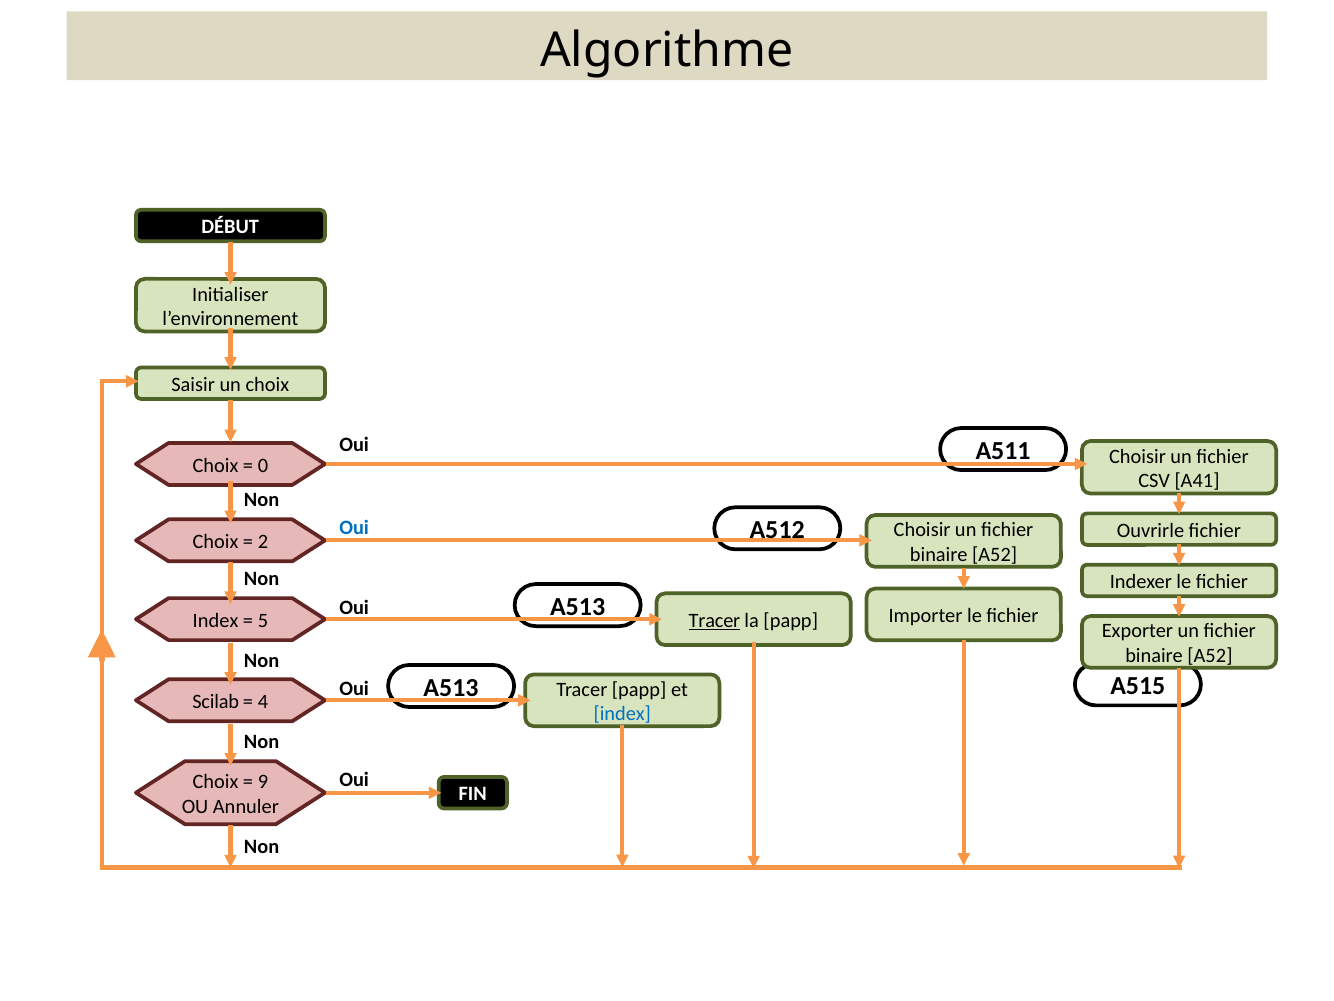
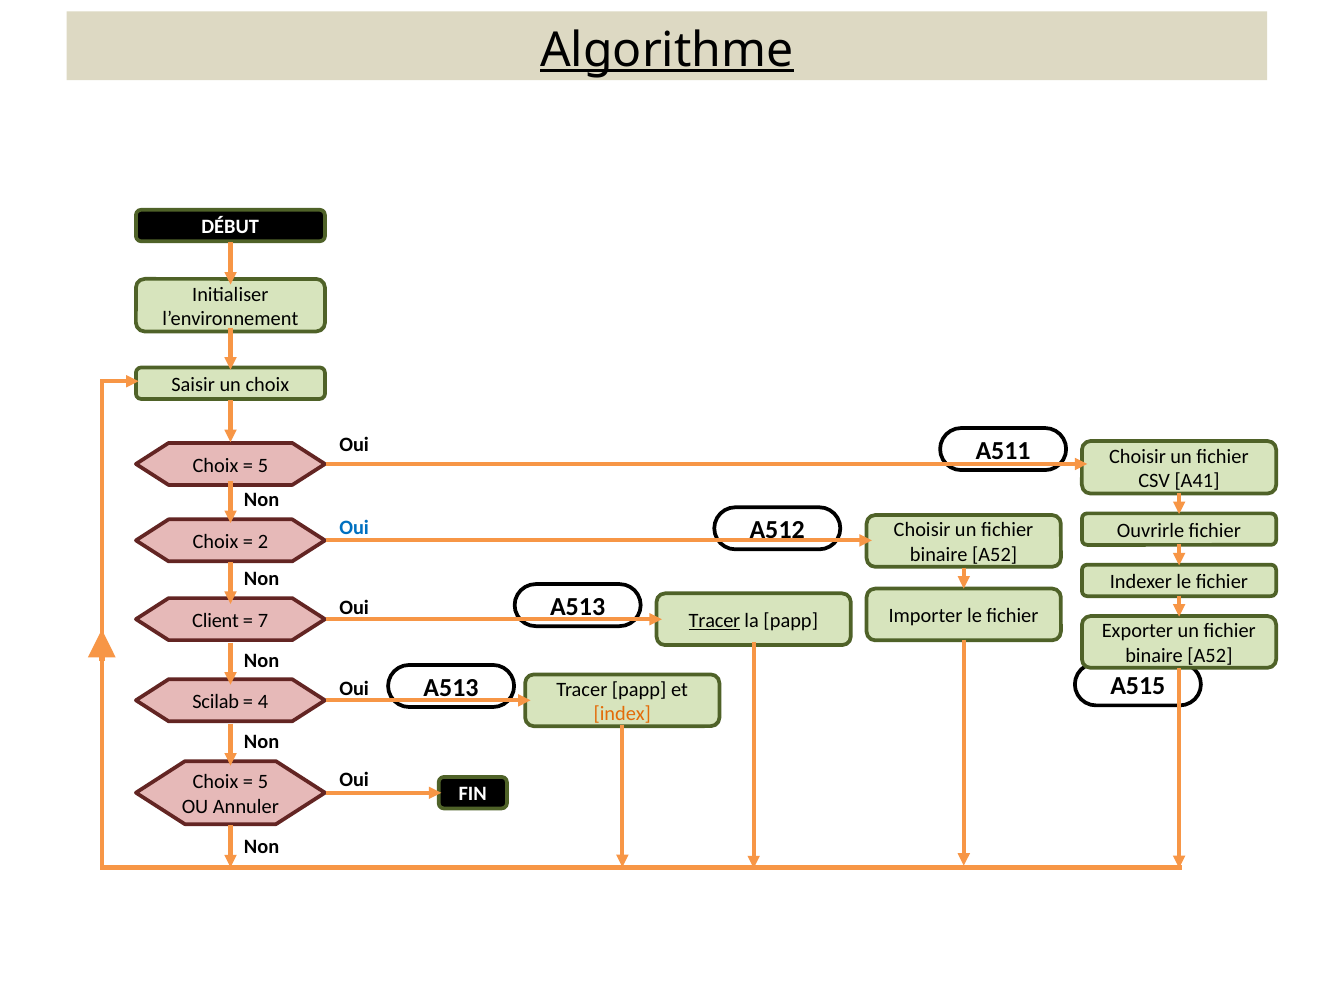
Algorithme underline: none -> present
0 at (263, 465): 0 -> 5
Index at (215, 620): Index -> Client
5: 5 -> 7
index at (622, 714) colour: blue -> orange
9 at (263, 781): 9 -> 5
